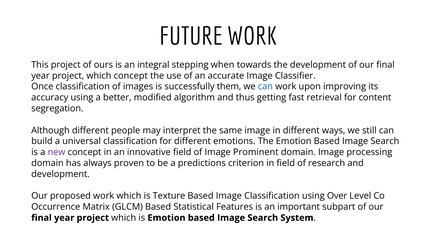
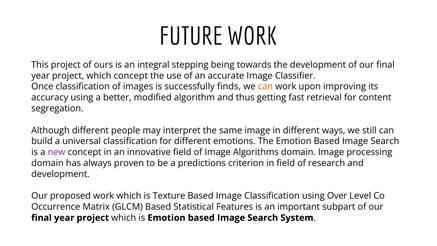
when: when -> being
them: them -> finds
can at (265, 87) colour: blue -> orange
Prominent: Prominent -> Algorithms
